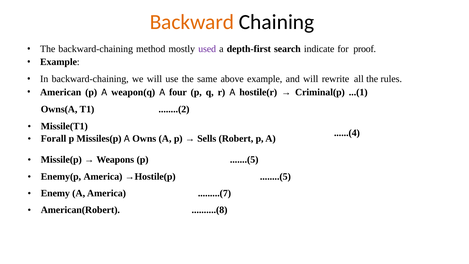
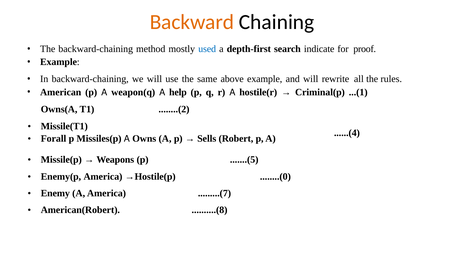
used colour: purple -> blue
four: four -> help
........(5: ........(5 -> ........(0
